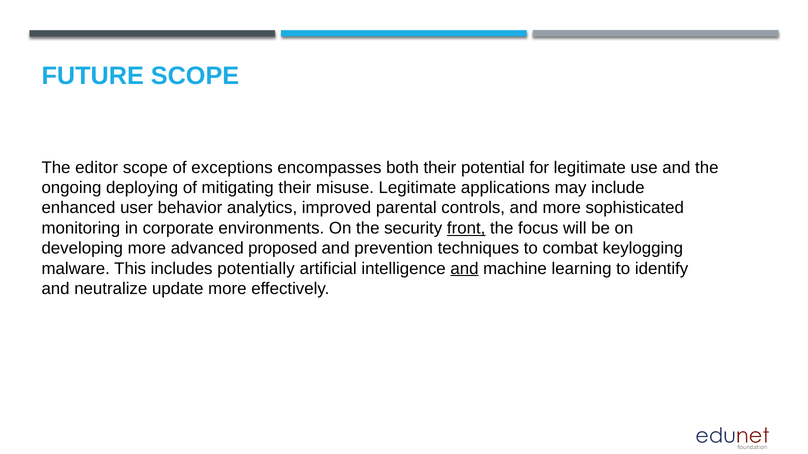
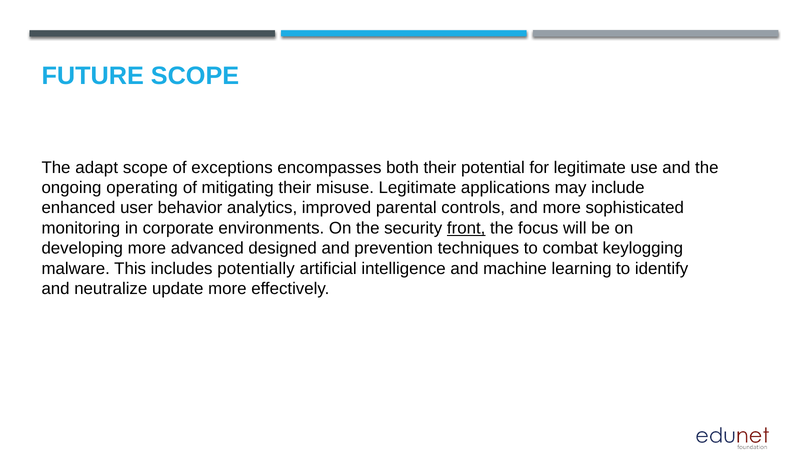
editor: editor -> adapt
deploying: deploying -> operating
proposed: proposed -> designed
and at (464, 269) underline: present -> none
